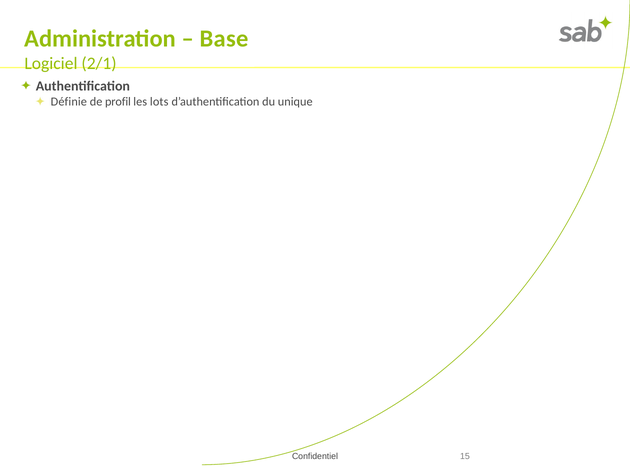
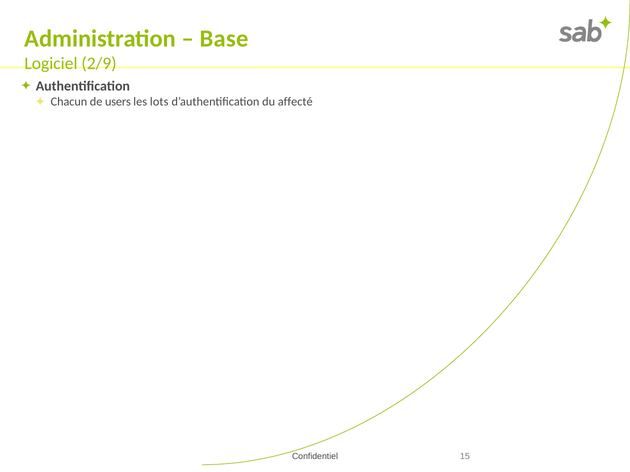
2/1: 2/1 -> 2/9
Définie: Définie -> Chacun
profil: profil -> users
unique: unique -> affecté
